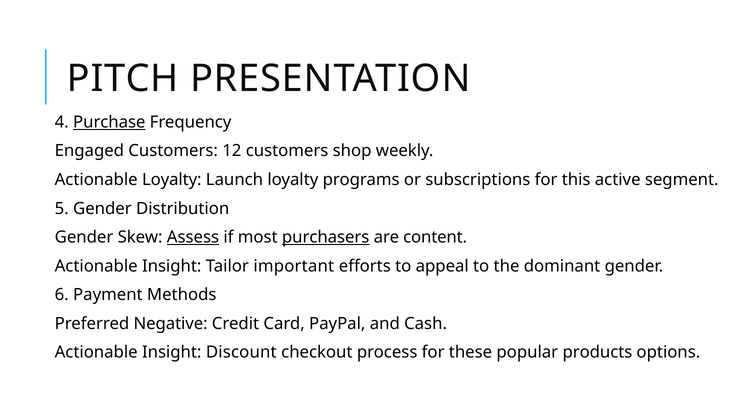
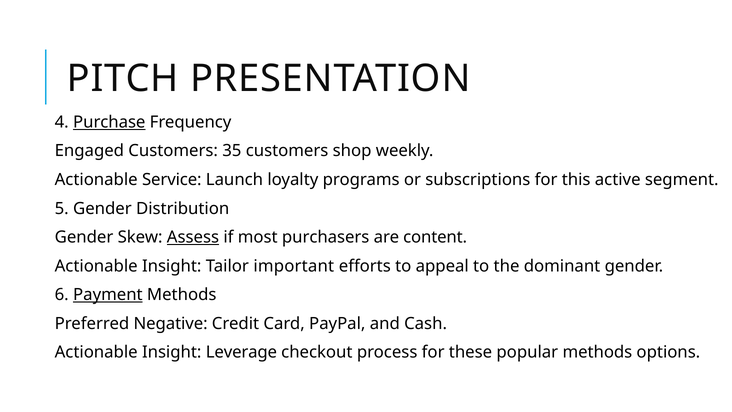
12: 12 -> 35
Actionable Loyalty: Loyalty -> Service
purchasers underline: present -> none
Payment underline: none -> present
Discount: Discount -> Leverage
popular products: products -> methods
